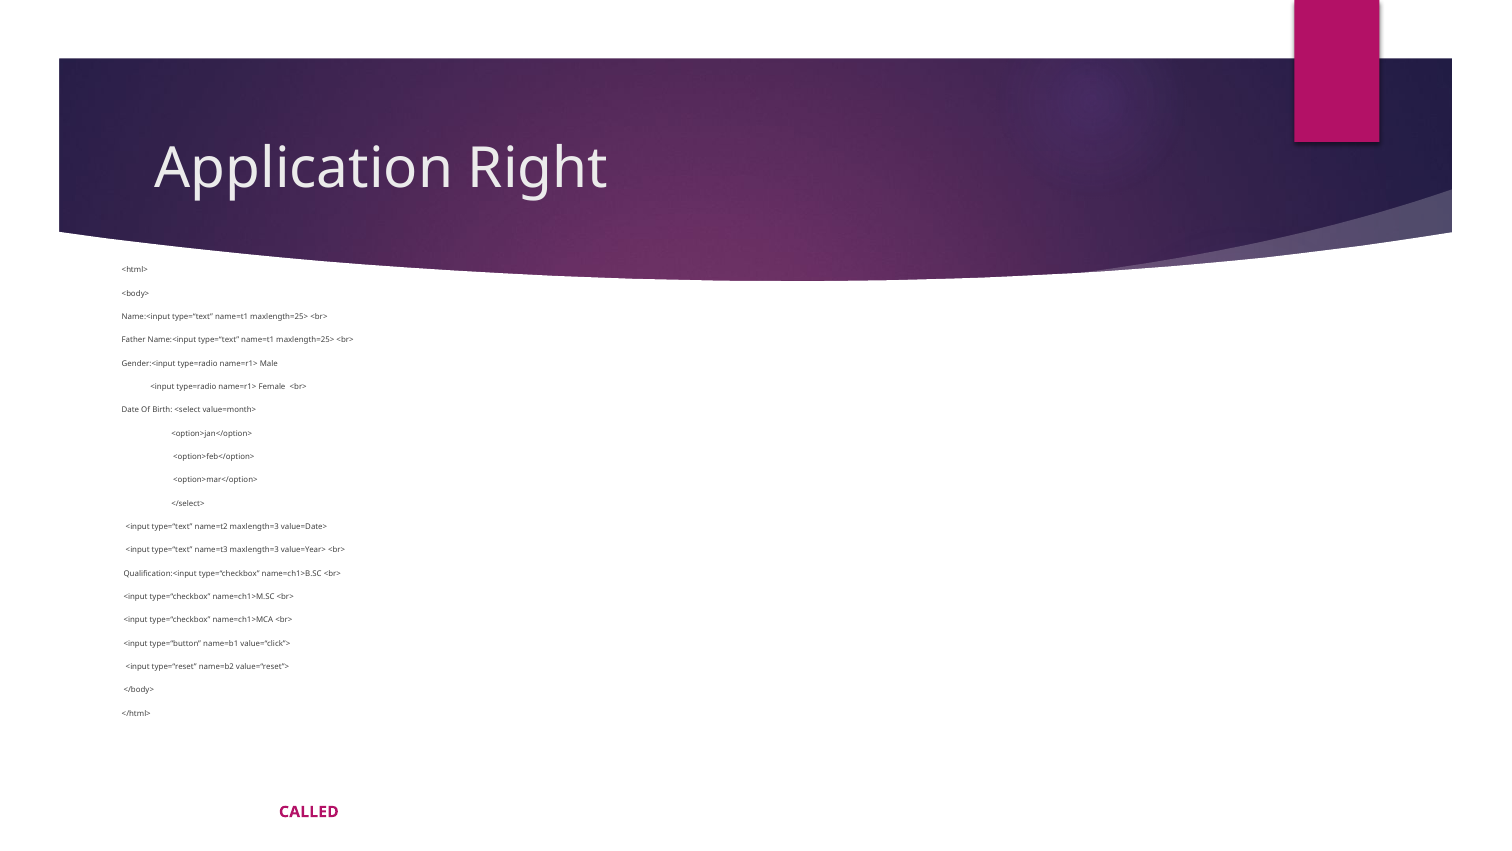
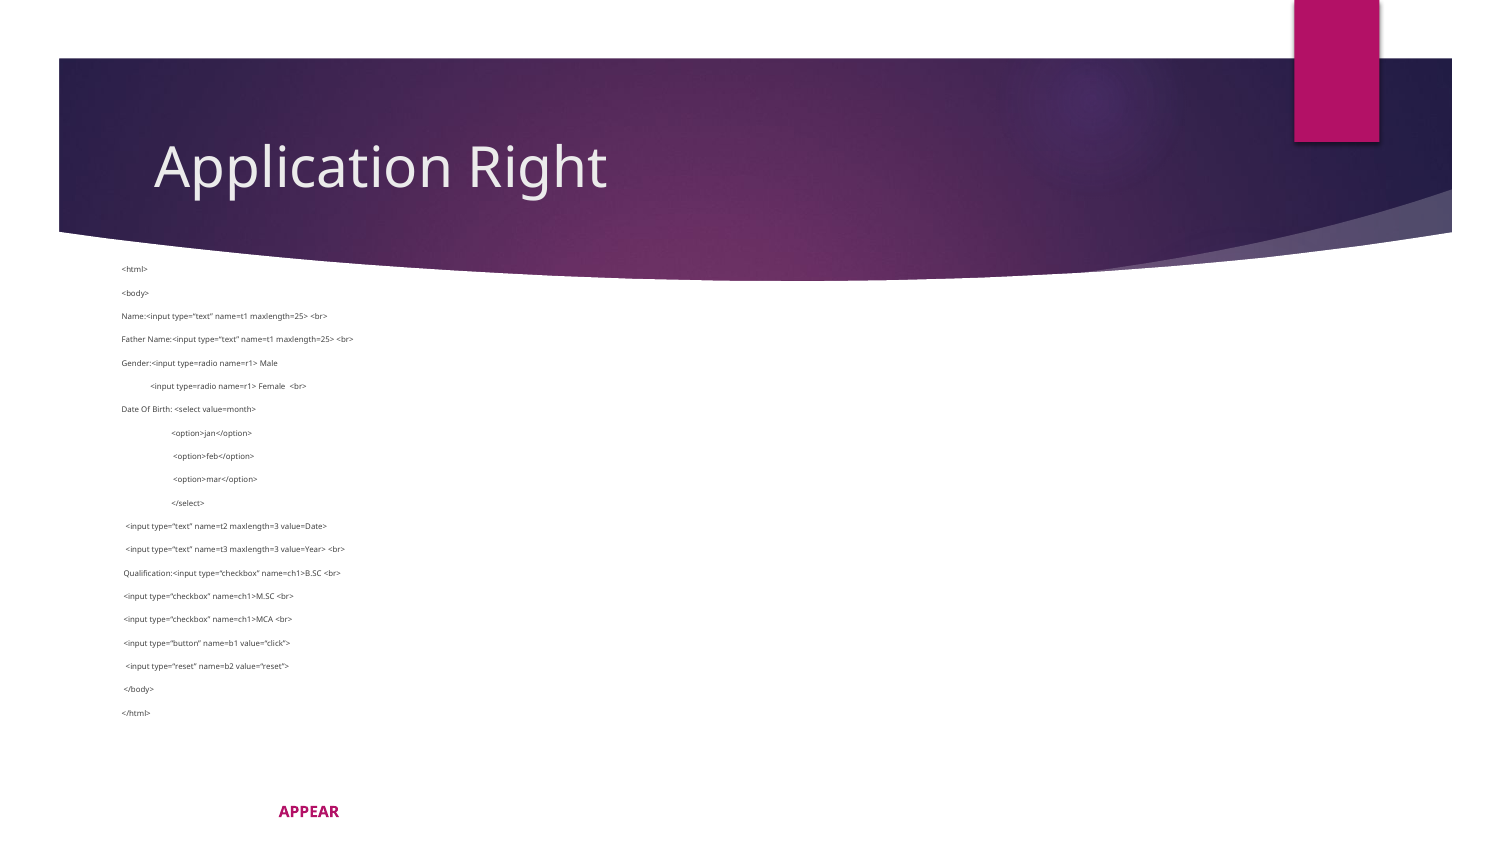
CALLED: CALLED -> APPEAR
